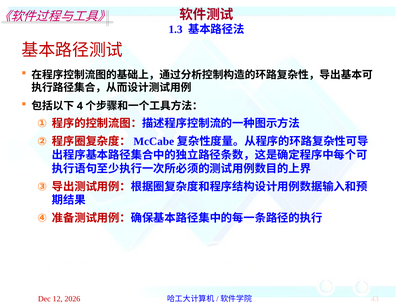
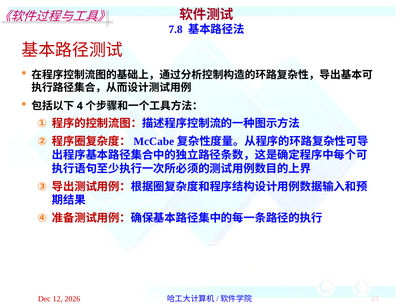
1.3: 1.3 -> 7.8
